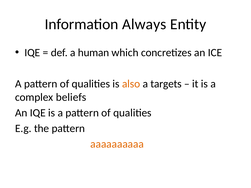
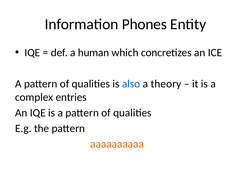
Always: Always -> Phones
also colour: orange -> blue
targets: targets -> theory
beliefs: beliefs -> entries
